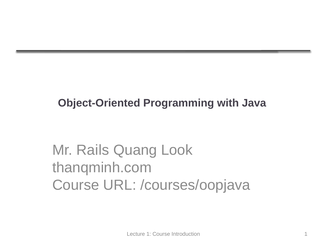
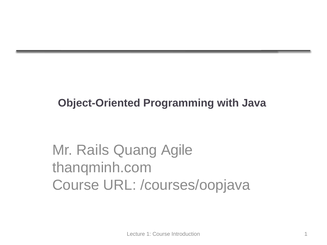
Look: Look -> Agile
